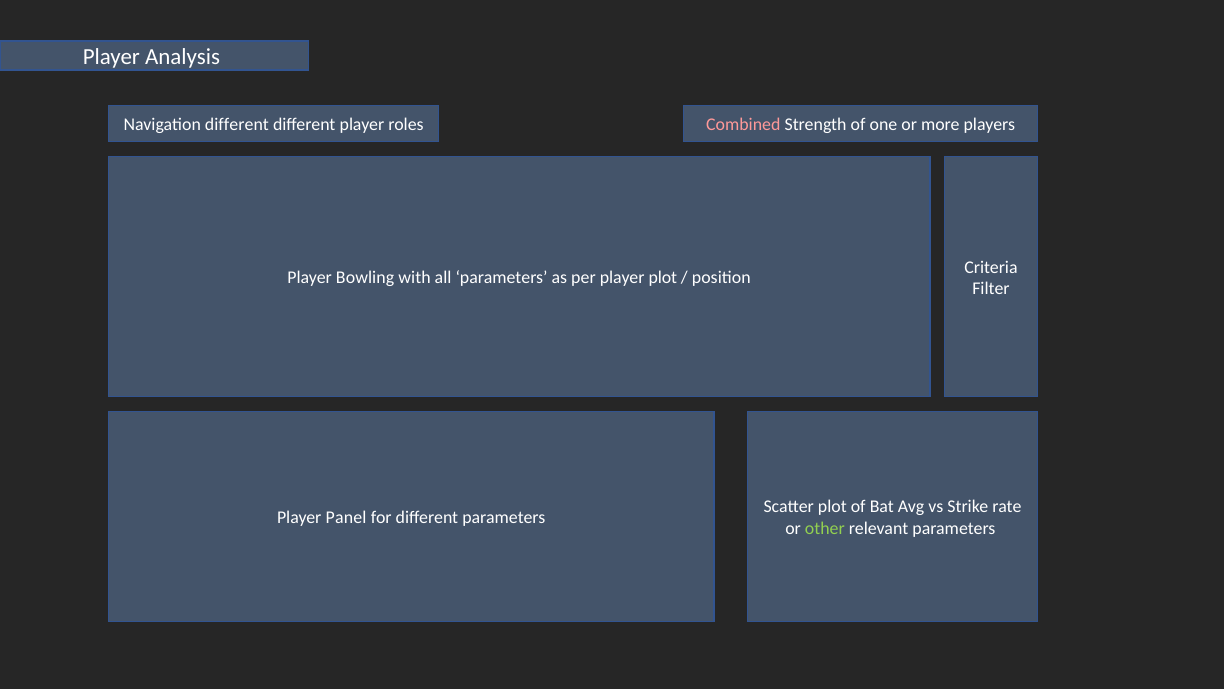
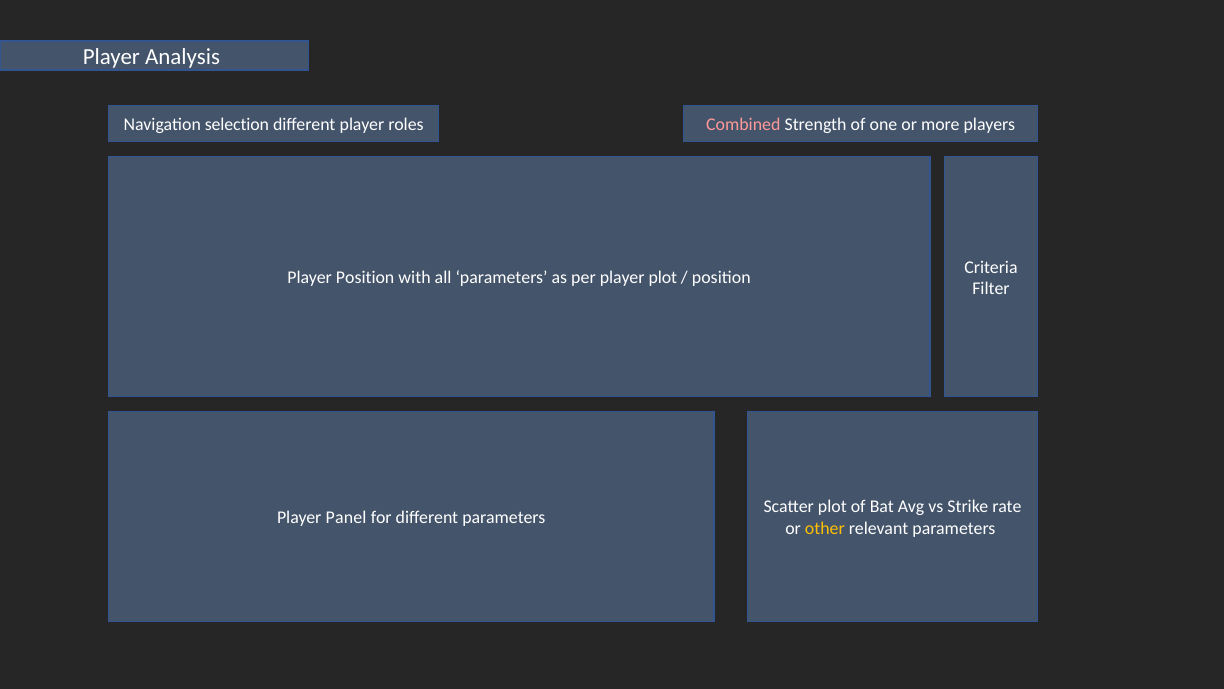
Navigation different: different -> selection
Player Bowling: Bowling -> Position
other colour: light green -> yellow
